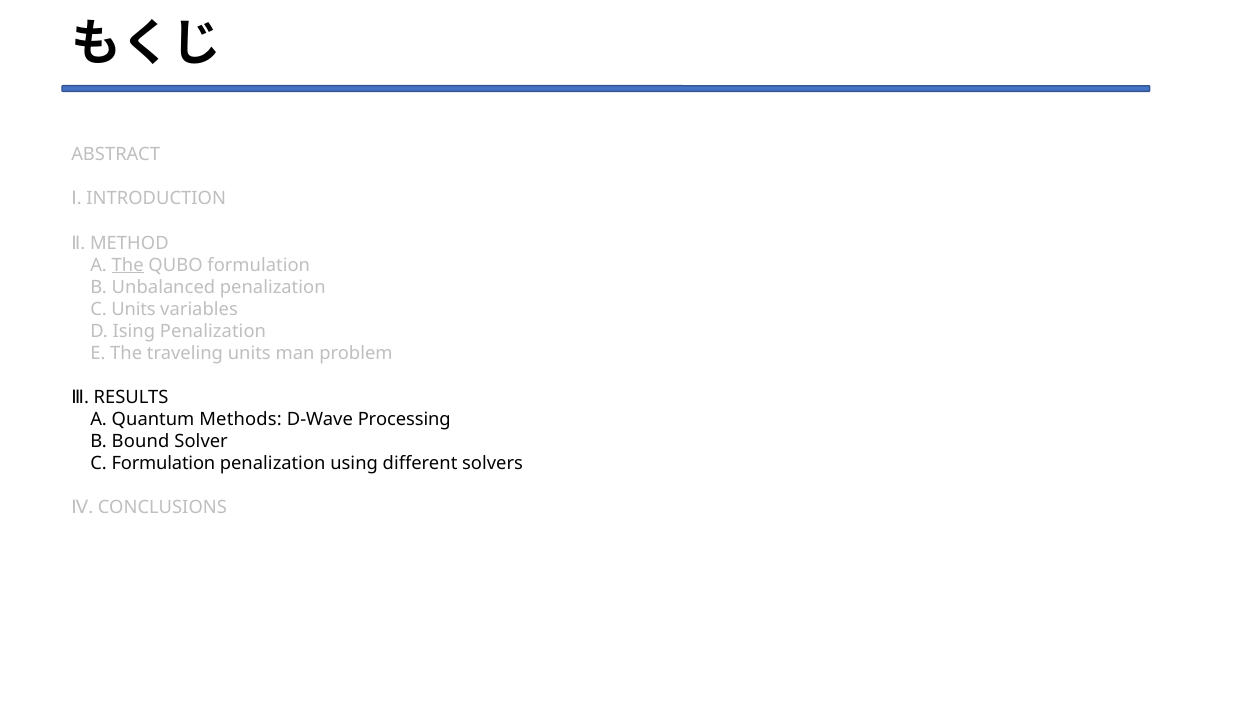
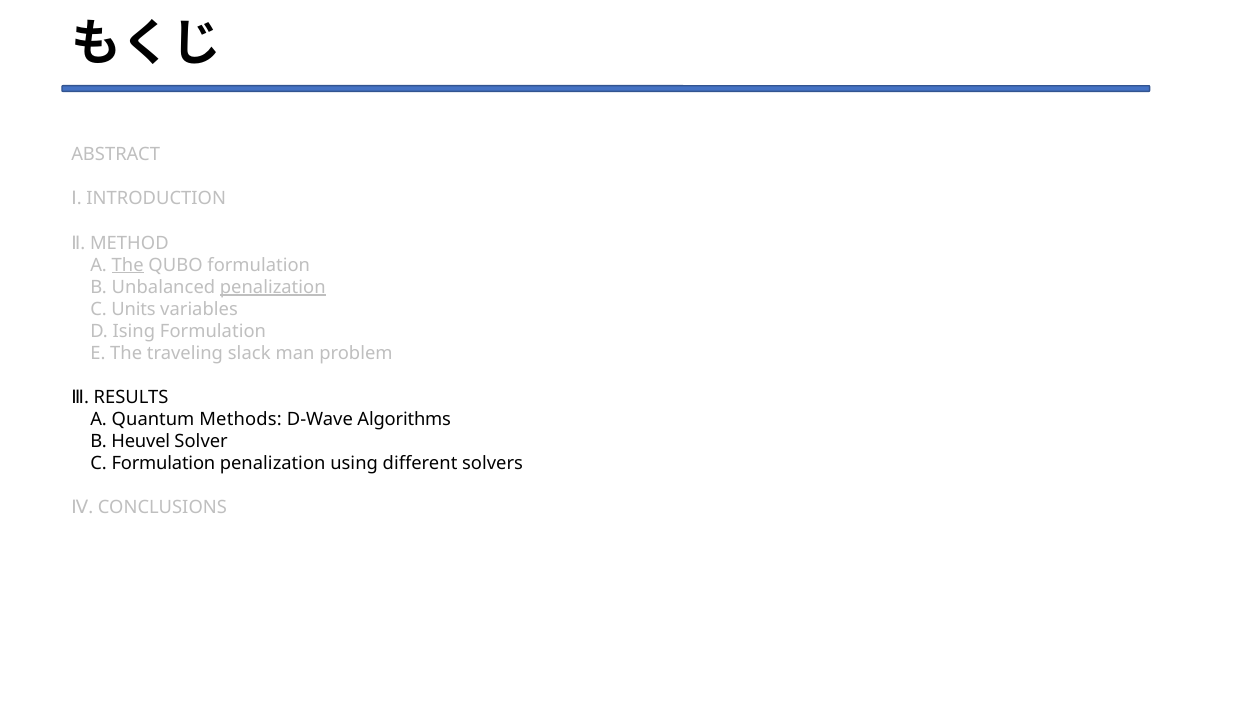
penalization at (273, 287) underline: none -> present
Ising Penalization: Penalization -> Formulation
traveling units: units -> slack
Processing: Processing -> Algorithms
Bound: Bound -> Heuvel
